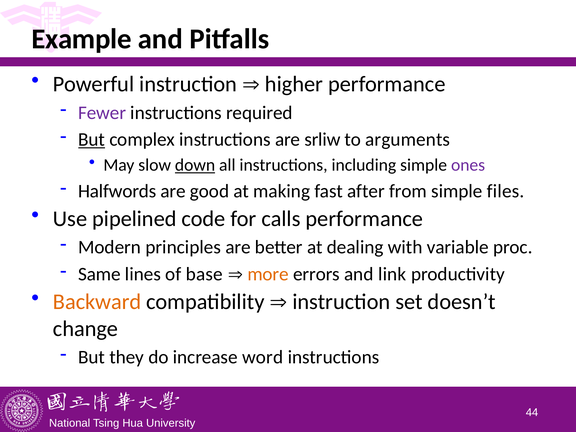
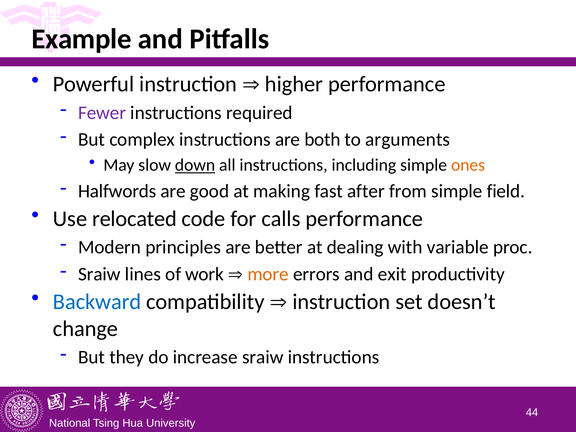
But at (92, 140) underline: present -> none
srliw: srliw -> both
ones colour: purple -> orange
files: files -> field
pipelined: pipelined -> relocated
Same at (99, 274): Same -> Sraiw
base: base -> work
link: link -> exit
Backward colour: orange -> blue
increase word: word -> sraiw
